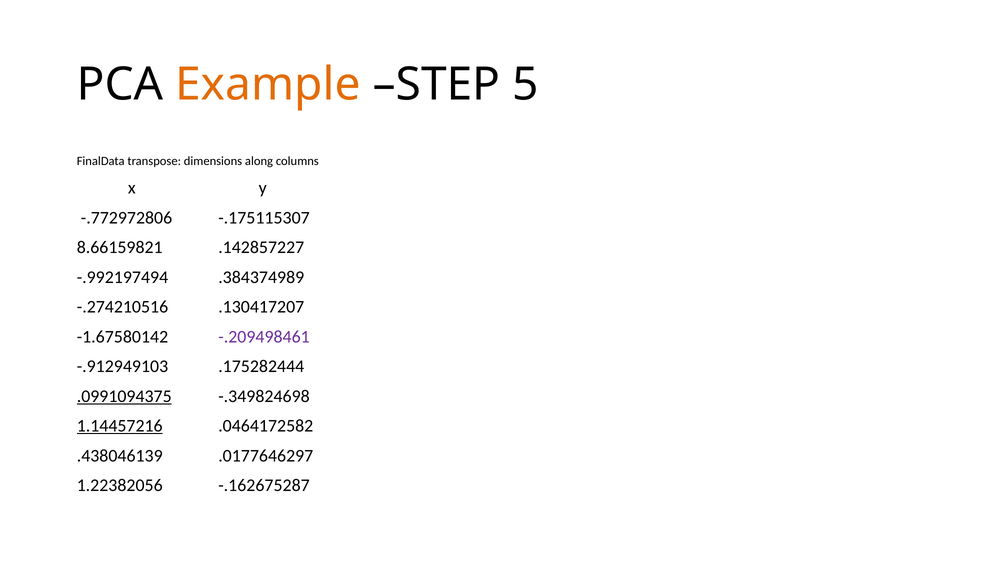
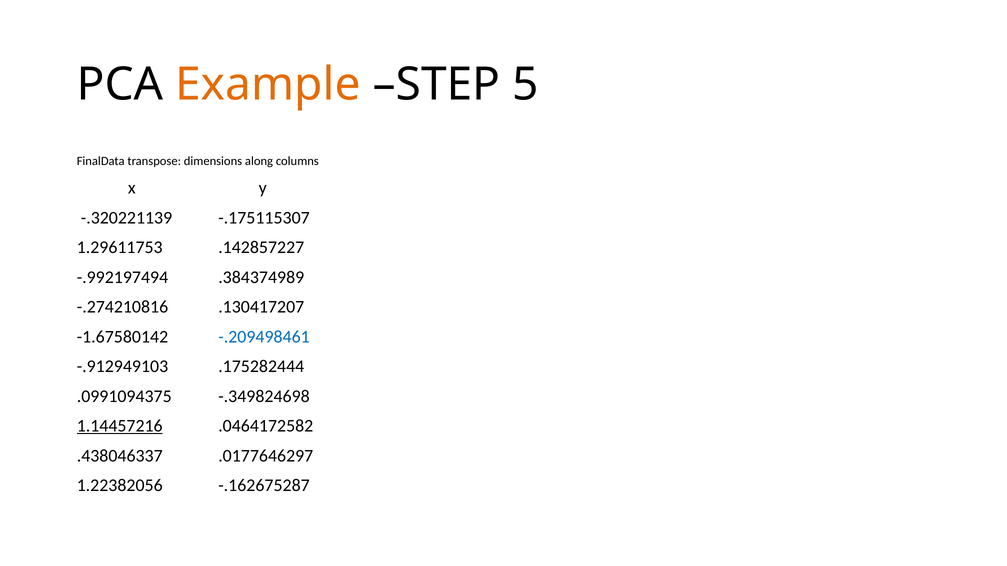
-.772972806: -.772972806 -> -.320221139
8.66159821: 8.66159821 -> 1.29611753
-.274210516: -.274210516 -> -.274210816
-.209498461 colour: purple -> blue
.0991094375 underline: present -> none
.438046139: .438046139 -> .438046337
